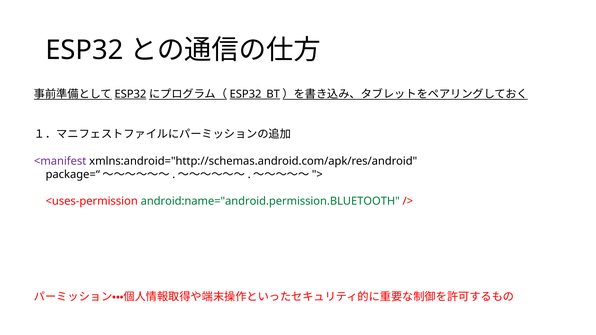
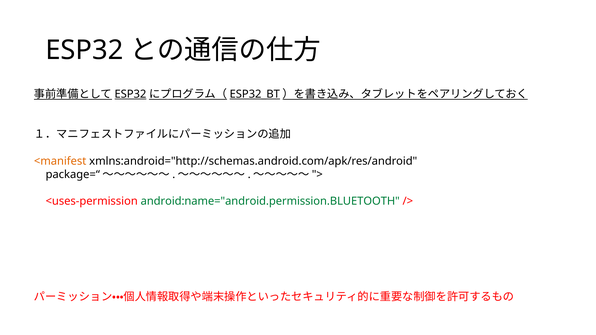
<manifest colour: purple -> orange
